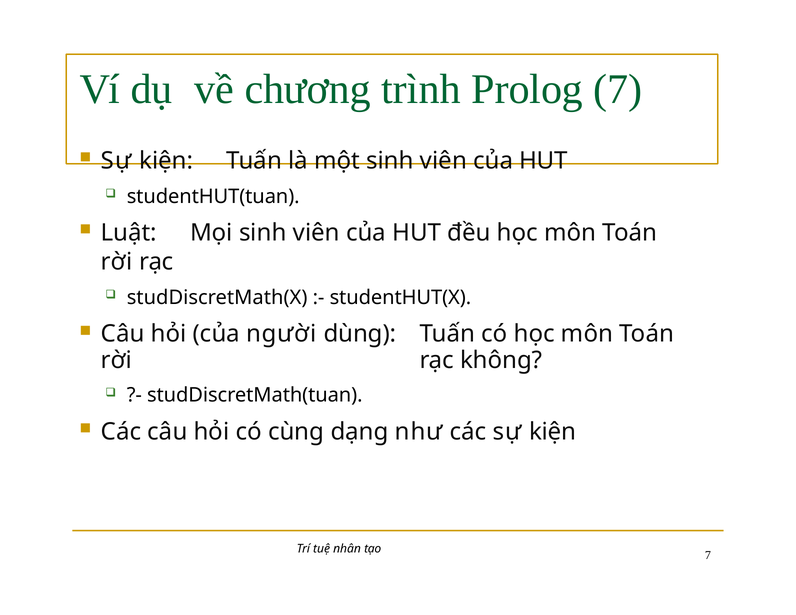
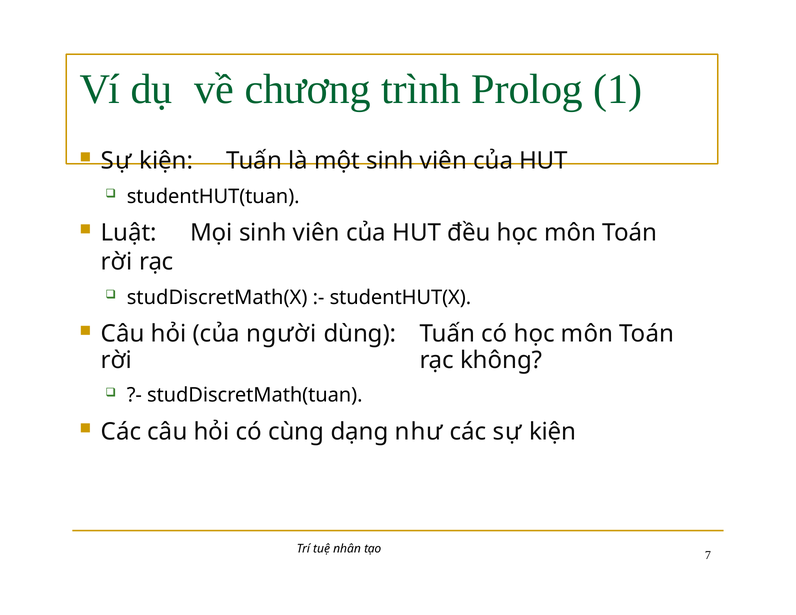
Prolog 7: 7 -> 1
